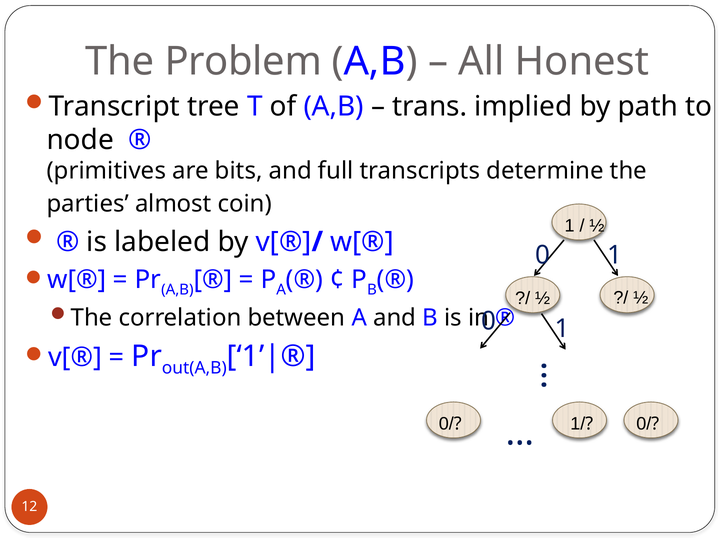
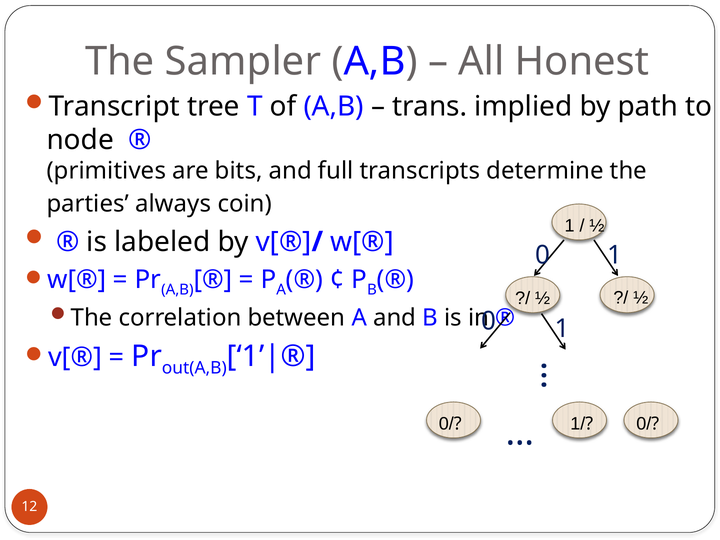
Problem: Problem -> Sampler
almost: almost -> always
